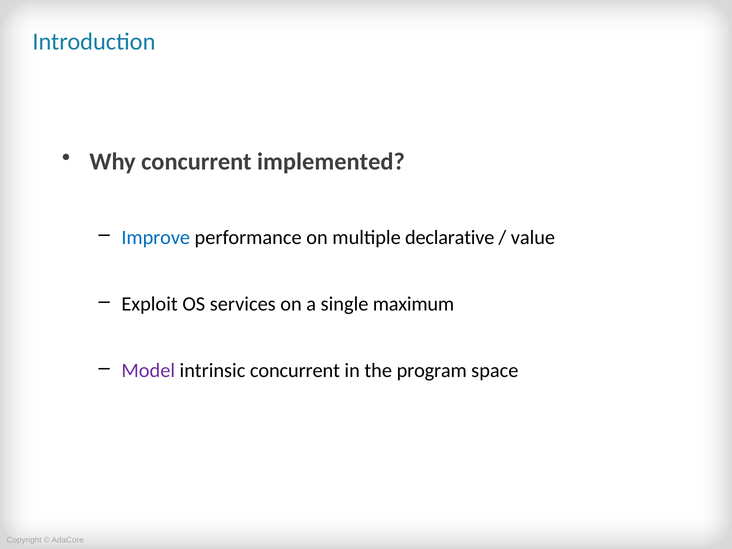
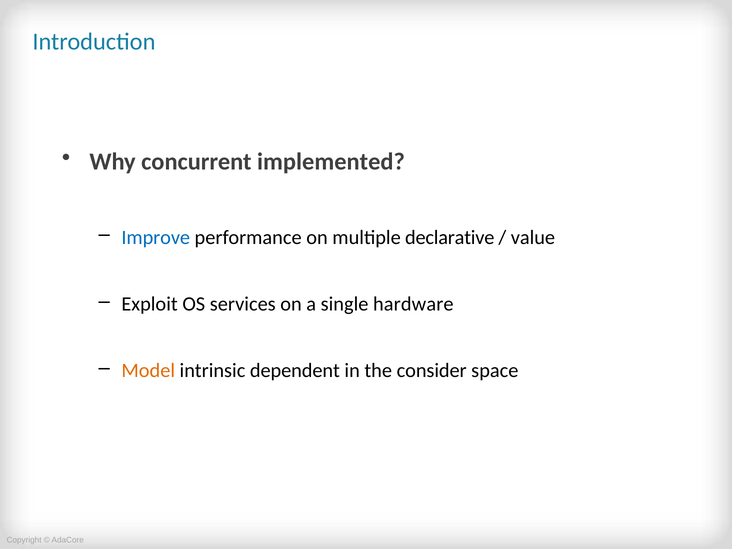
maximum: maximum -> hardware
Model colour: purple -> orange
intrinsic concurrent: concurrent -> dependent
program: program -> consider
